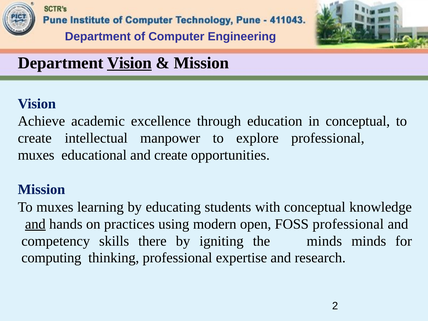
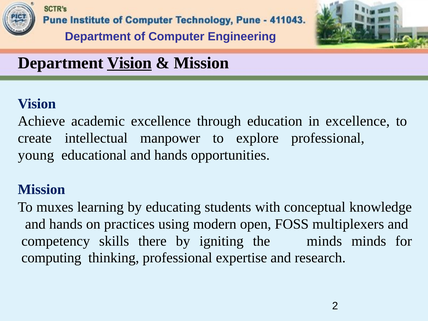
in conceptual: conceptual -> excellence
muxes at (36, 155): muxes -> young
educational and create: create -> hands
and at (35, 224) underline: present -> none
FOSS professional: professional -> multiplexers
